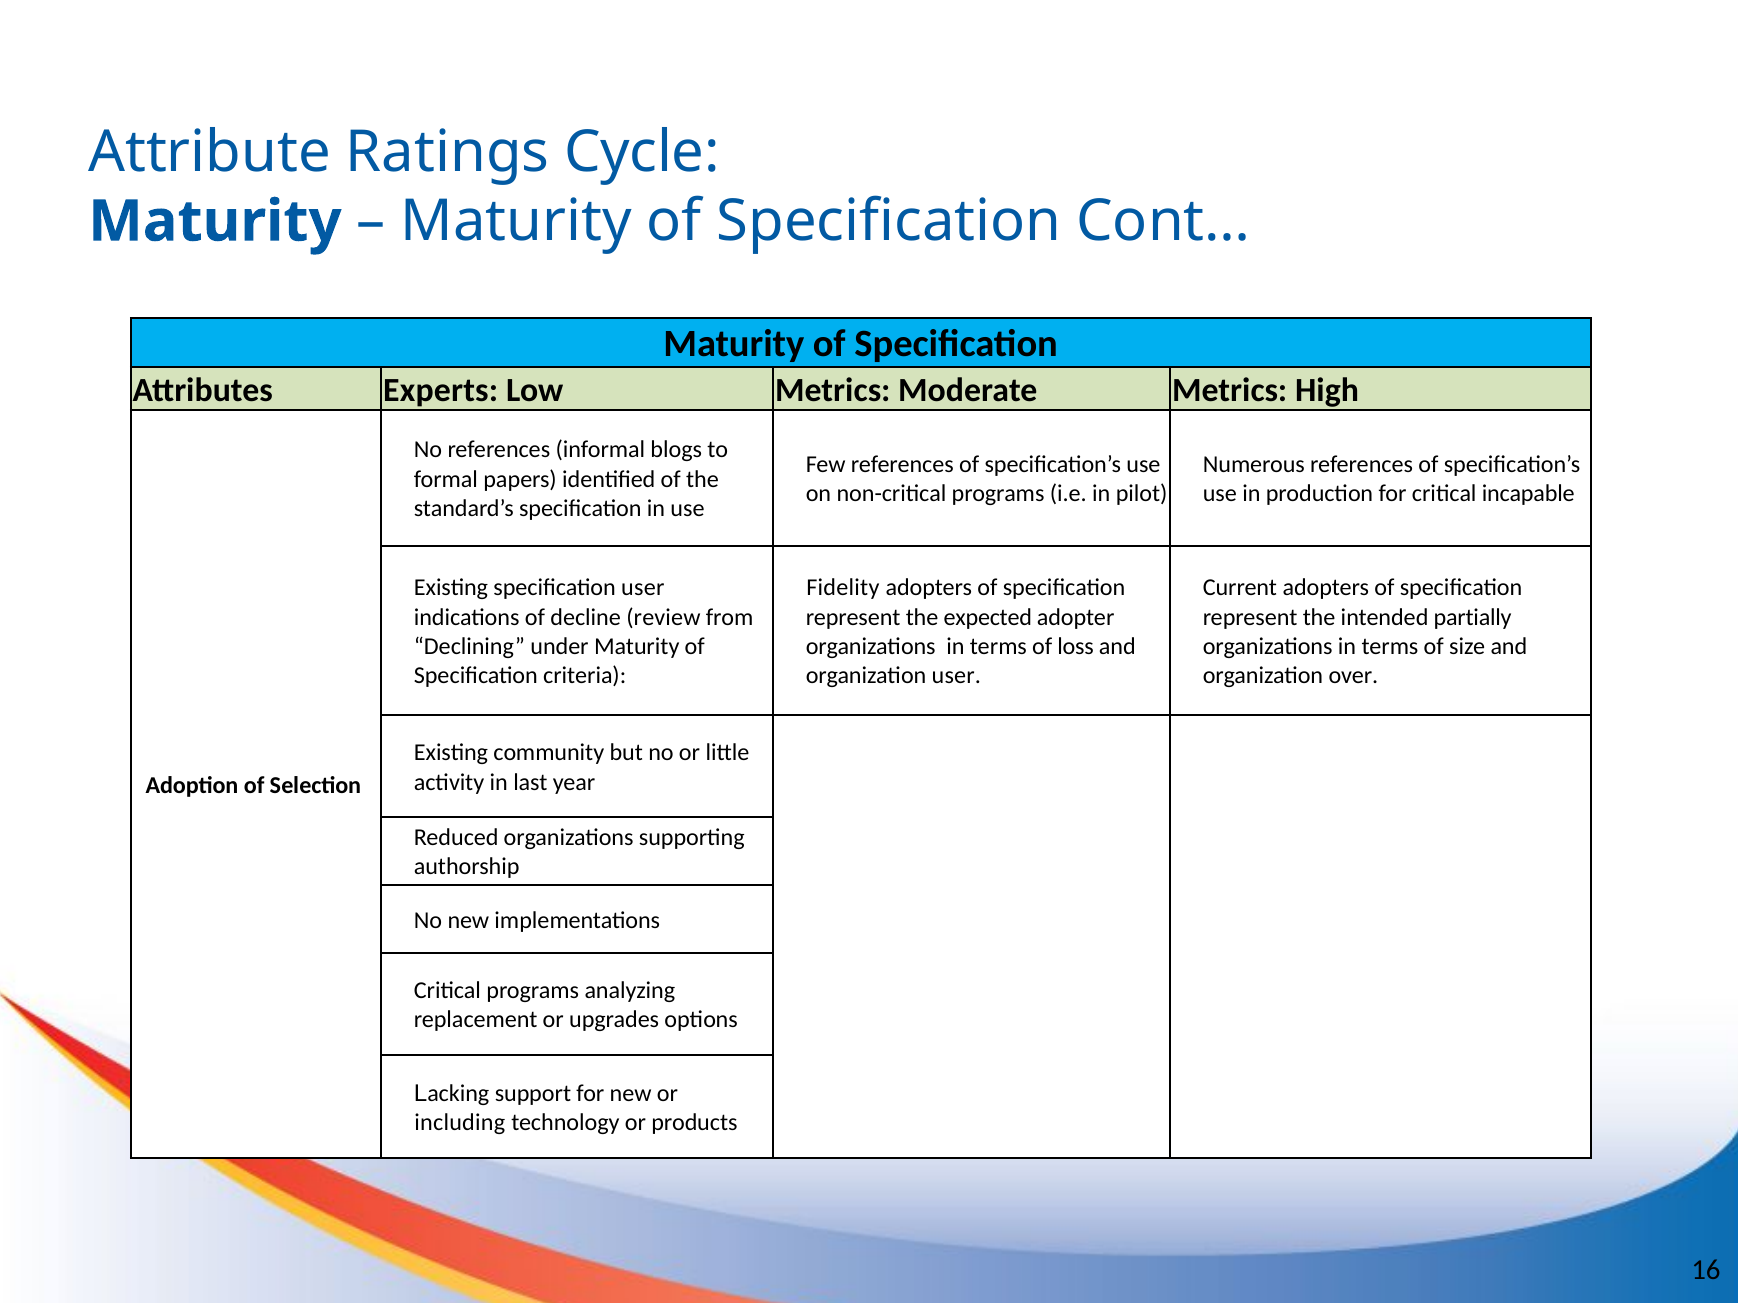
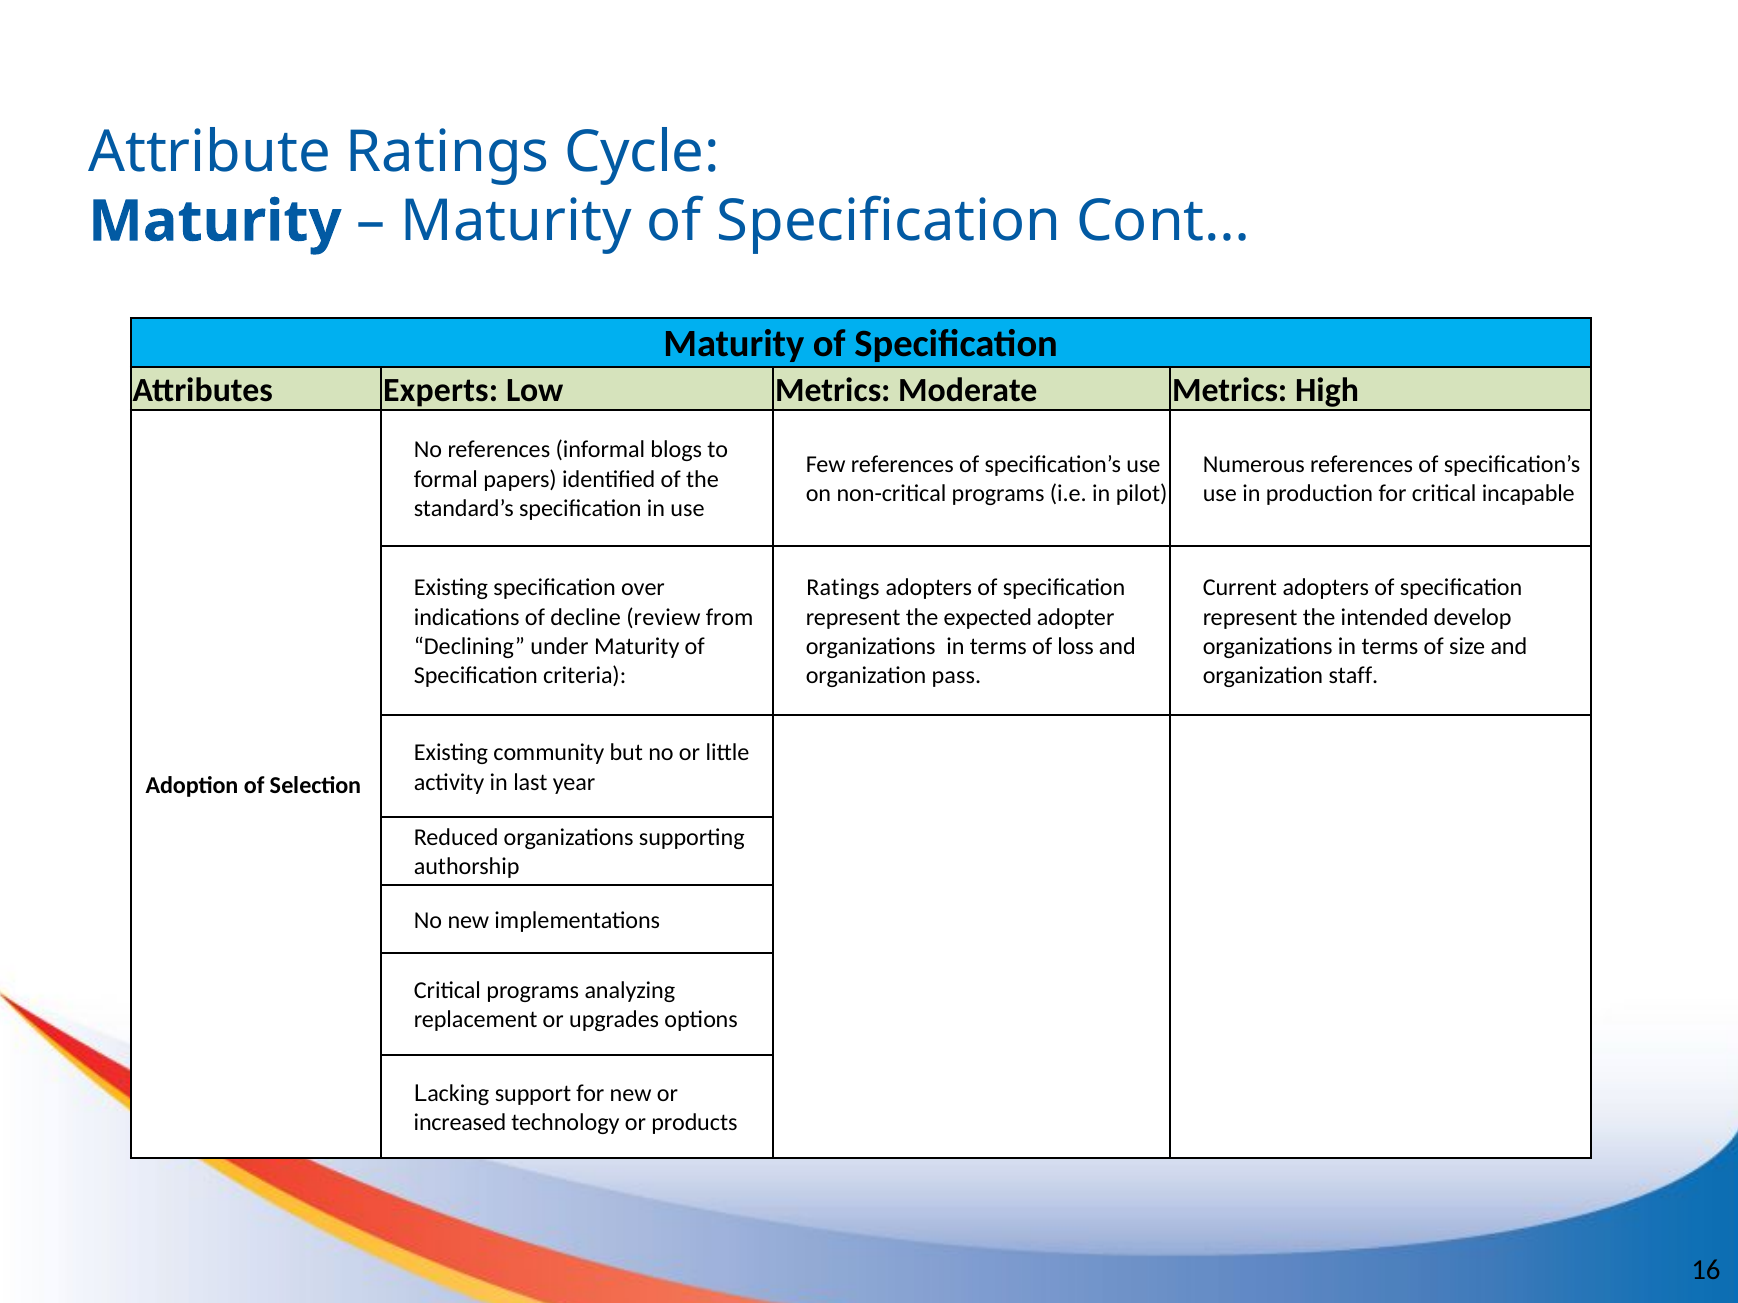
specification user: user -> over
Fidelity at (843, 588): Fidelity -> Ratings
partially: partially -> develop
organization user: user -> pass
over: over -> staff
including: including -> increased
